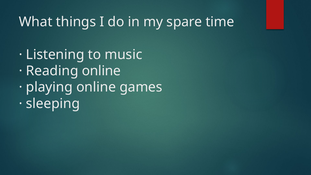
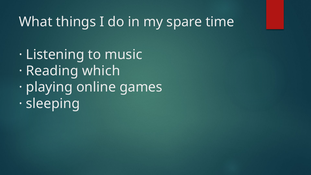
Reading online: online -> which
